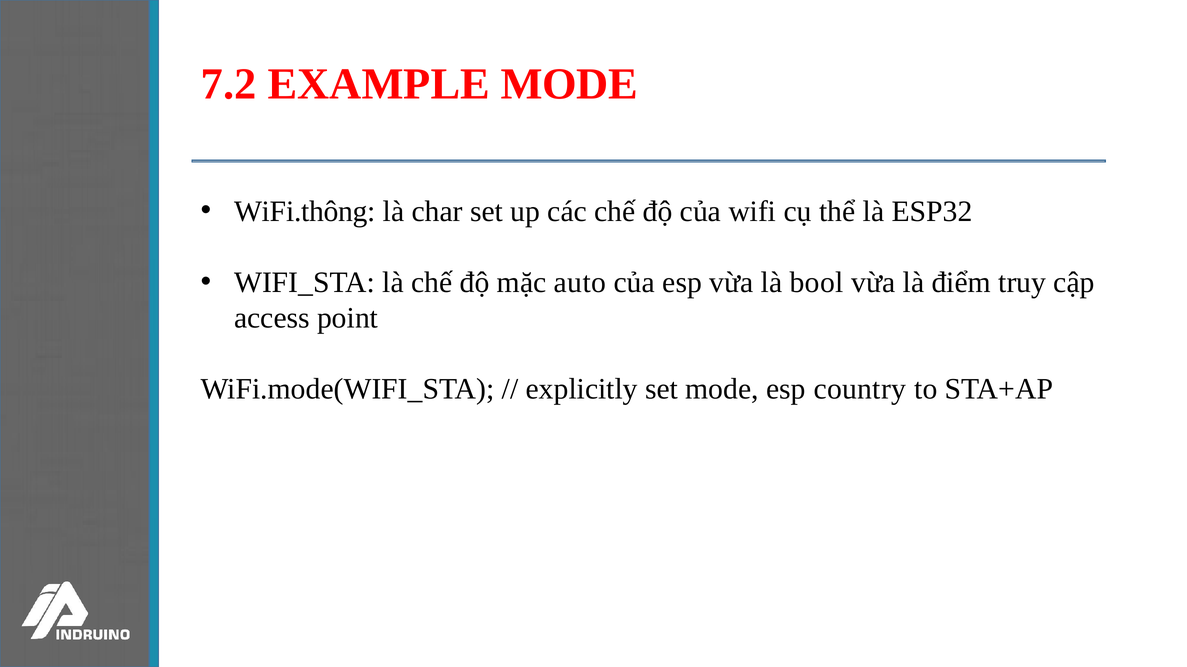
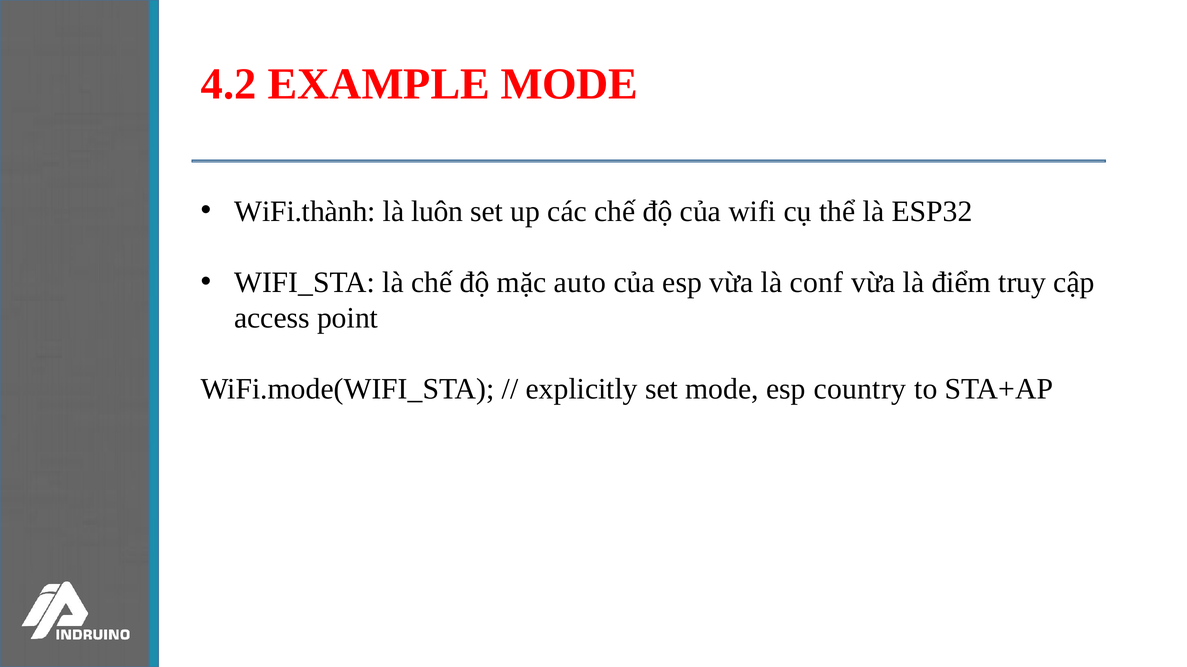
7.2: 7.2 -> 4.2
WiFi.thông: WiFi.thông -> WiFi.thành
char: char -> luôn
bool: bool -> conf
